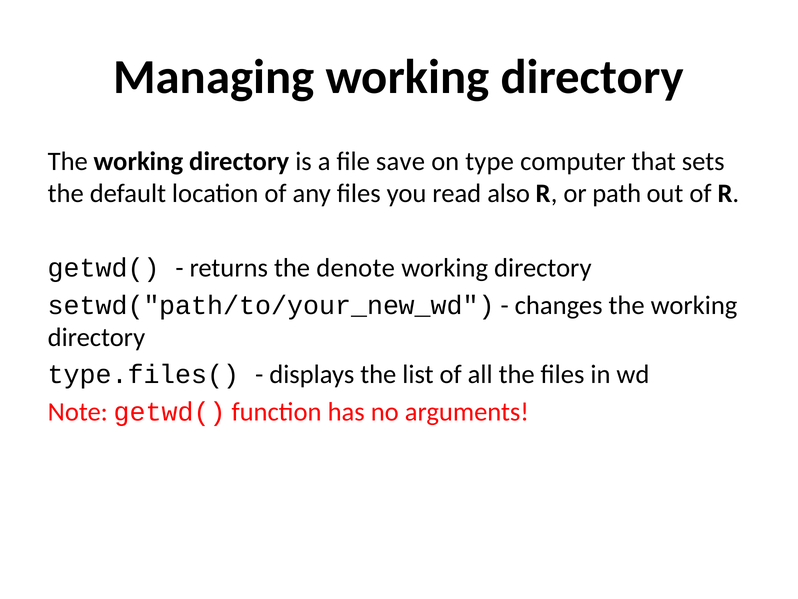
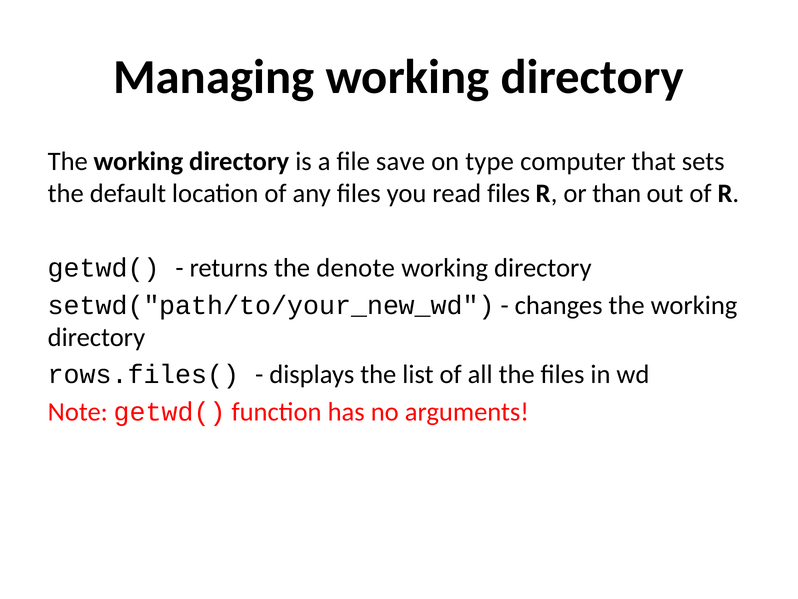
read also: also -> files
path: path -> than
type.files(: type.files( -> rows.files(
